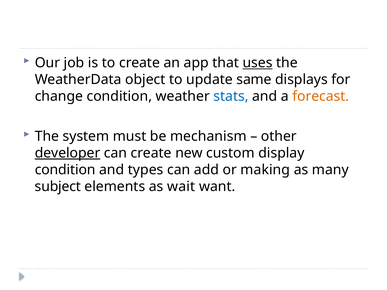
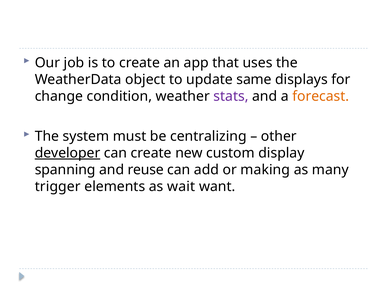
uses underline: present -> none
stats colour: blue -> purple
mechanism: mechanism -> centralizing
condition at (65, 170): condition -> spanning
types: types -> reuse
subject: subject -> trigger
